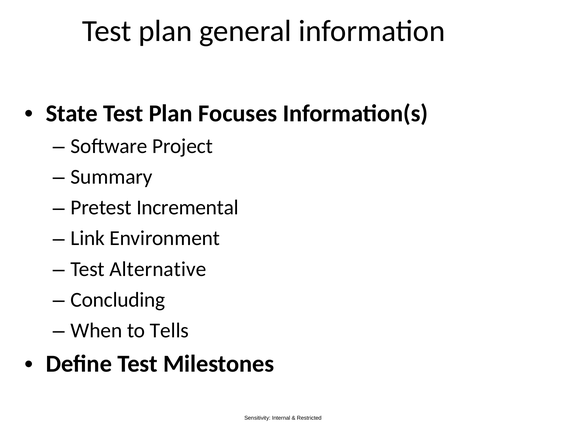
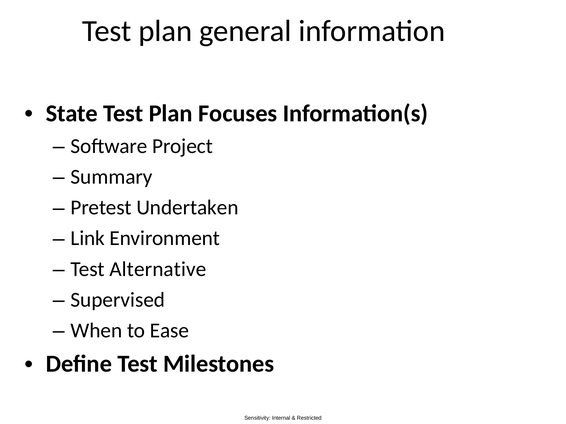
Incremental: Incremental -> Undertaken
Concluding: Concluding -> Supervised
Tells: Tells -> Ease
